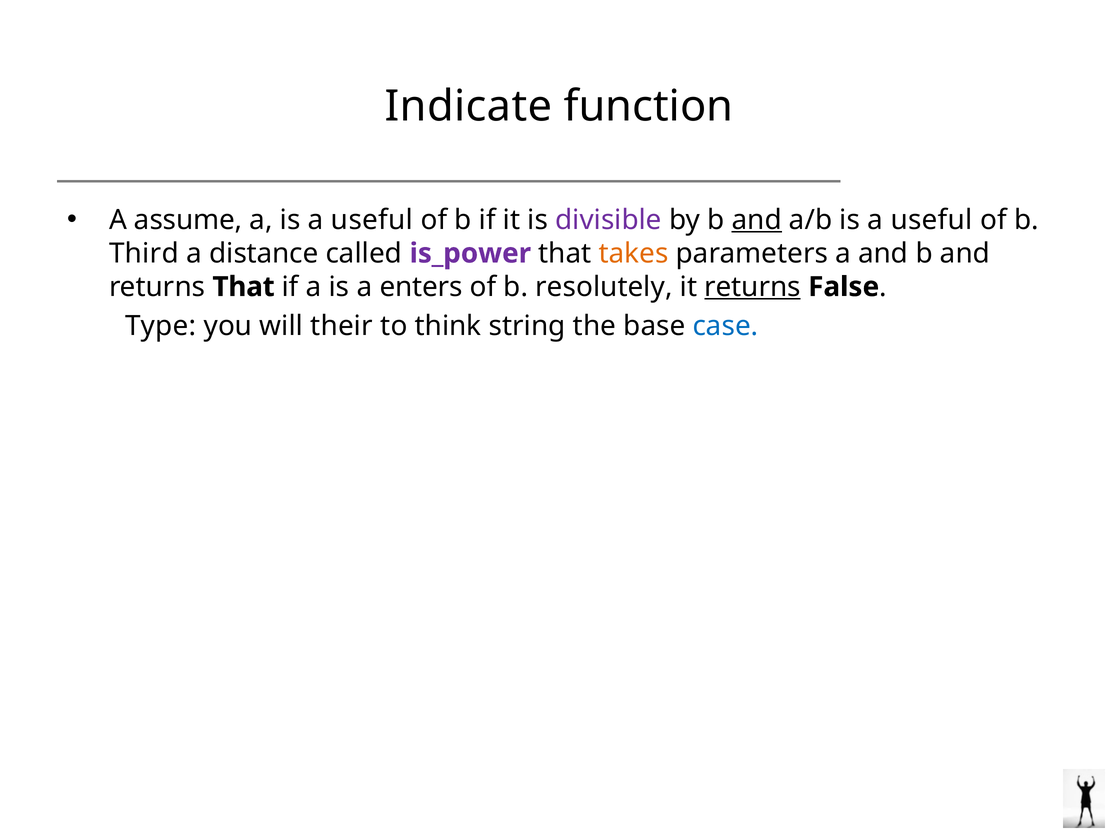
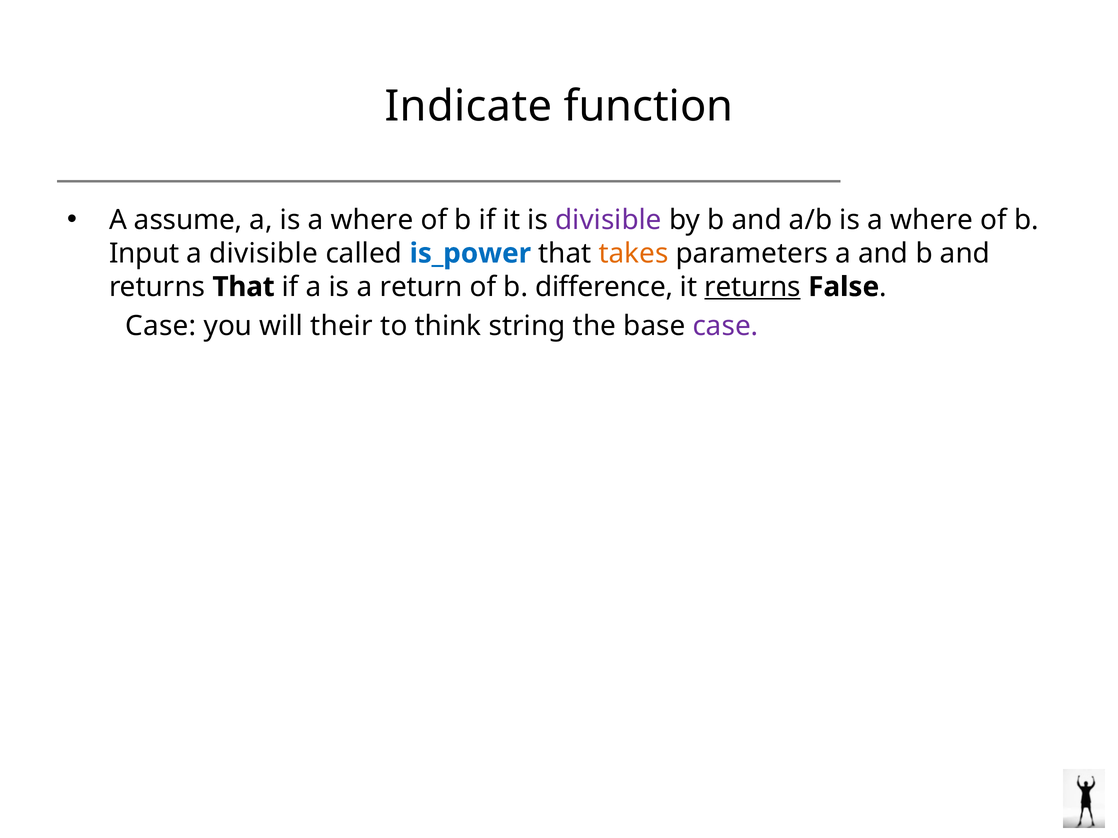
a is a useful: useful -> where
and at (757, 220) underline: present -> none
a/b is a useful: useful -> where
Third: Third -> Input
a distance: distance -> divisible
is_power colour: purple -> blue
enters: enters -> return
resolutely: resolutely -> difference
Type at (161, 326): Type -> Case
case at (725, 326) colour: blue -> purple
